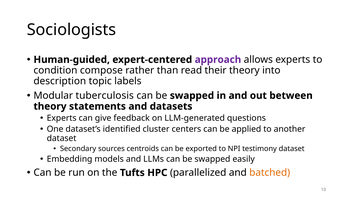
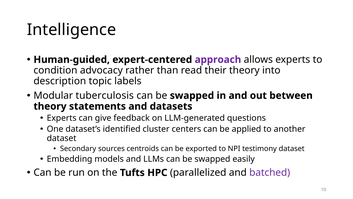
Sociologists: Sociologists -> Intelligence
compose: compose -> advocacy
batched colour: orange -> purple
